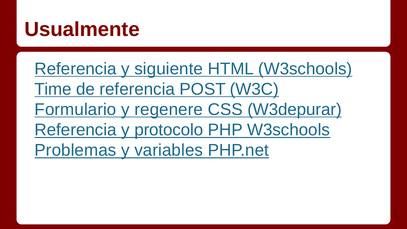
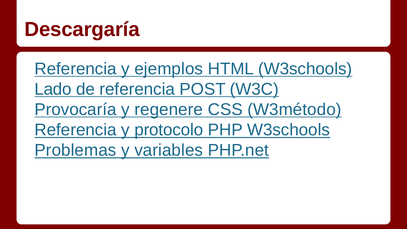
Usualmente: Usualmente -> Descargaría
siguiente: siguiente -> ejemplos
Time: Time -> Lado
Formulario: Formulario -> Provocaría
W3depurar: W3depurar -> W3método
